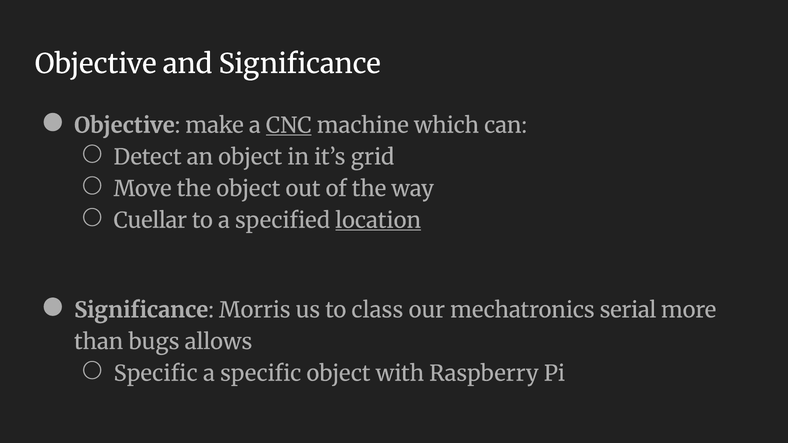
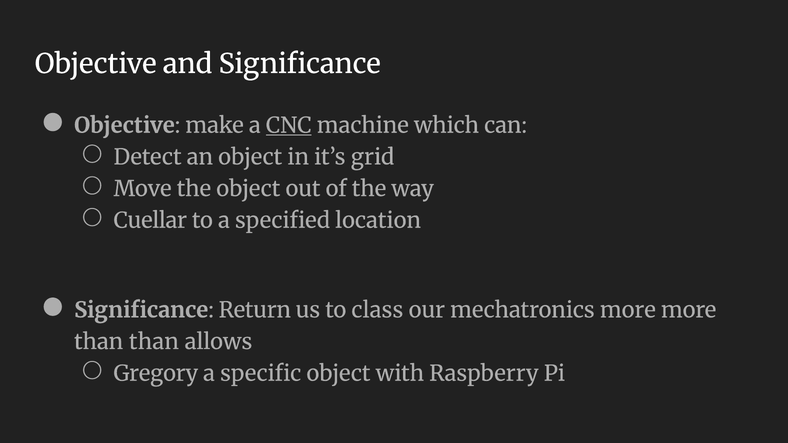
location underline: present -> none
Morris: Morris -> Return
mechatronics serial: serial -> more
than bugs: bugs -> than
Specific at (156, 374): Specific -> Gregory
